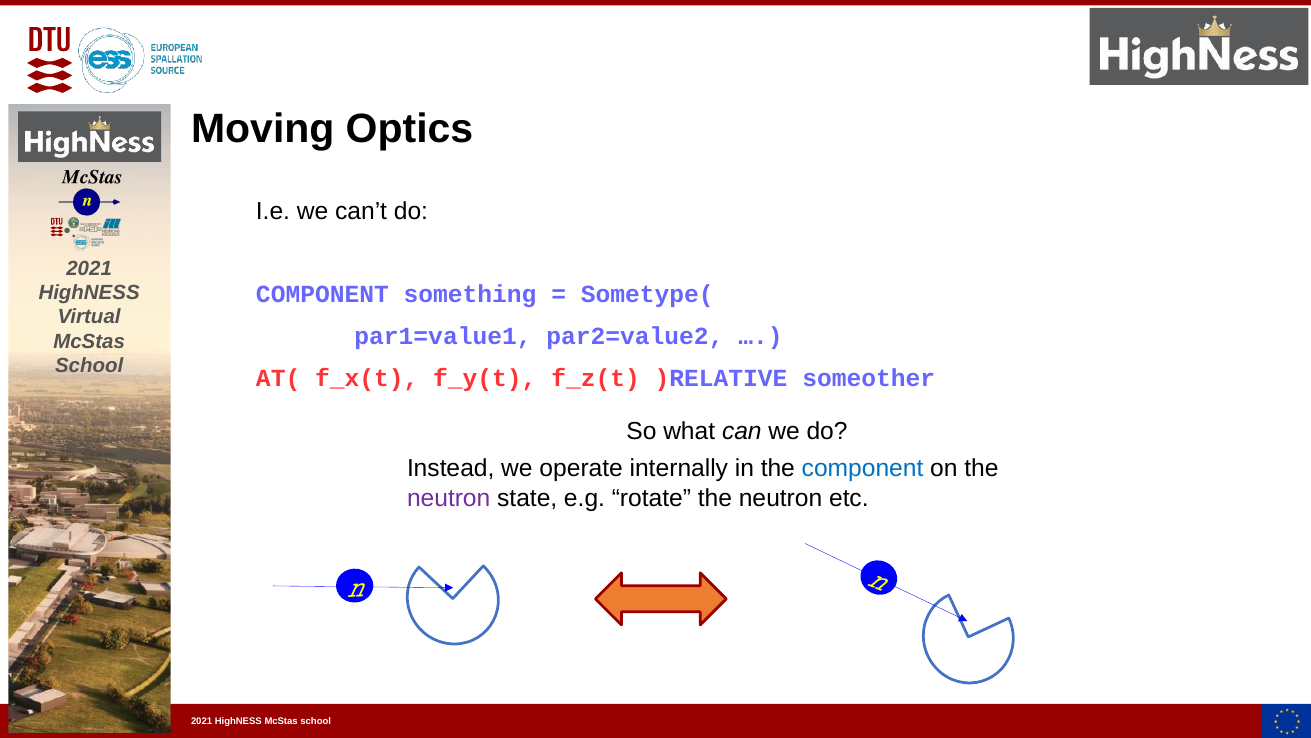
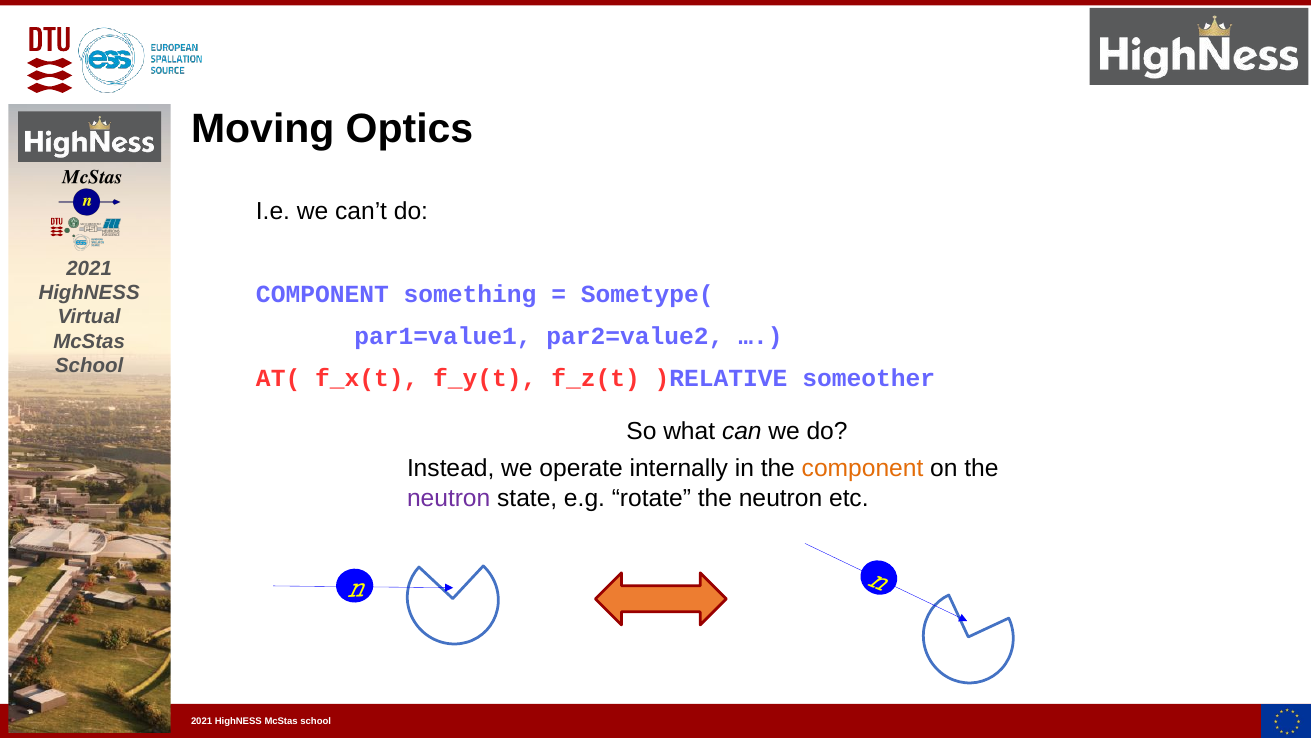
component at (863, 469) colour: blue -> orange
